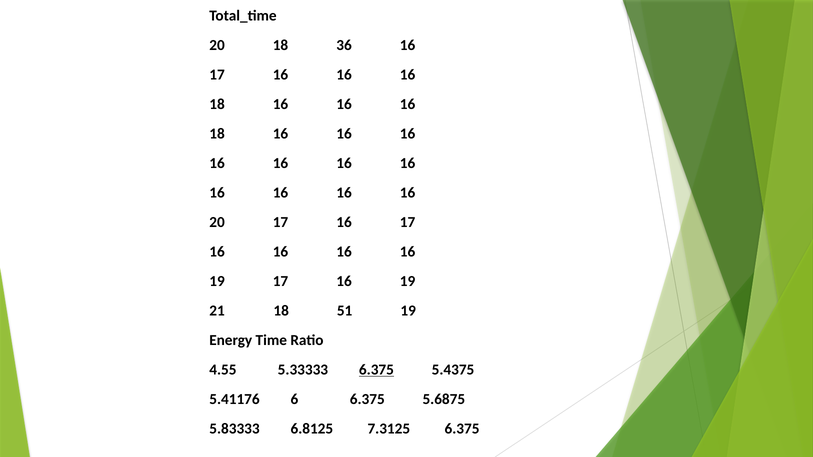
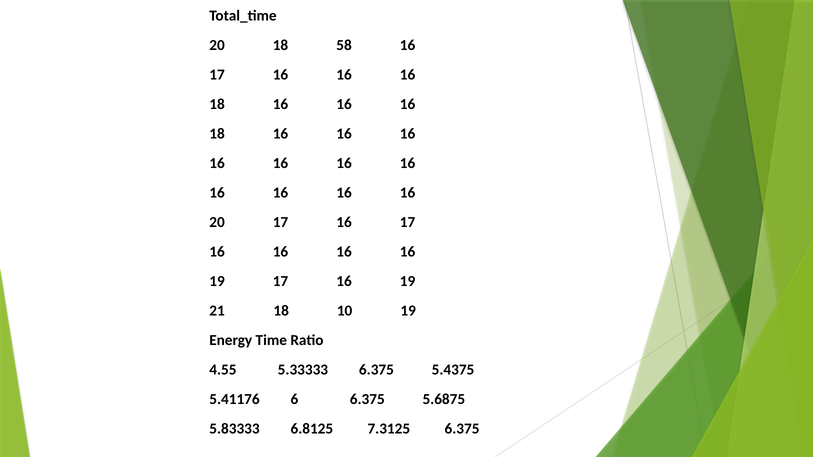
36: 36 -> 58
51: 51 -> 10
6.375 at (376, 370) underline: present -> none
